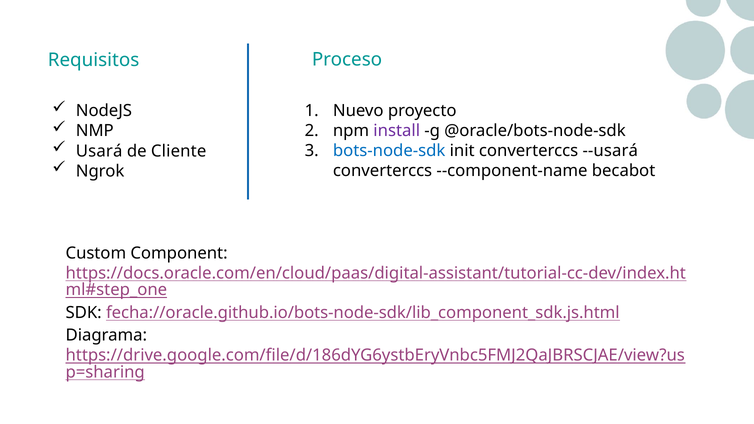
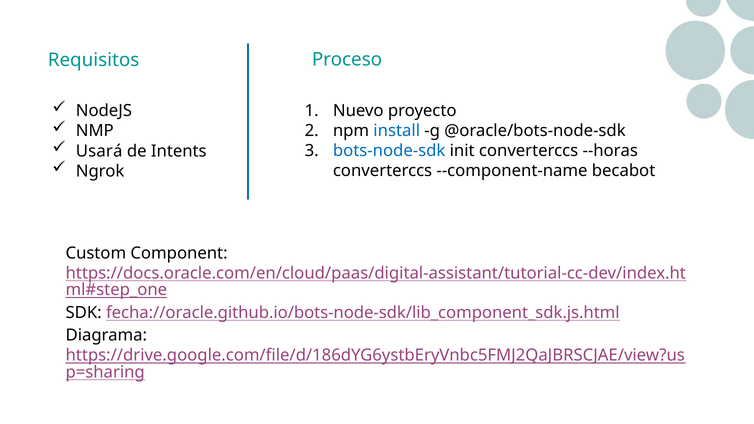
install colour: purple -> blue
Cliente: Cliente -> Intents
--usará: --usará -> --horas
